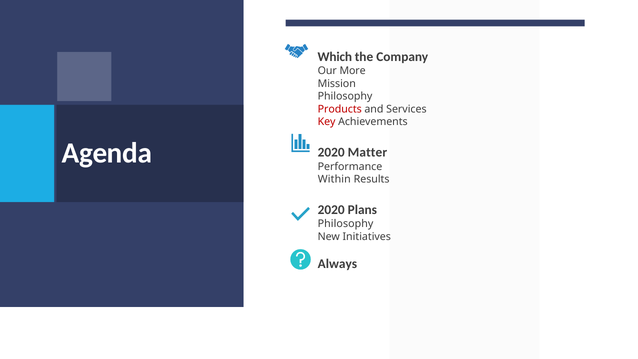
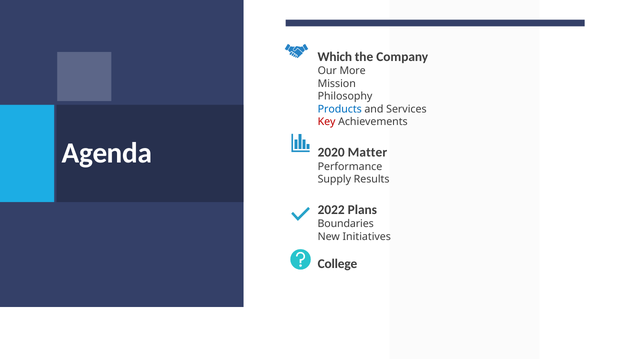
Products colour: red -> blue
Within: Within -> Supply
2020 at (331, 210): 2020 -> 2022
Philosophy at (346, 224): Philosophy -> Boundaries
Always: Always -> College
